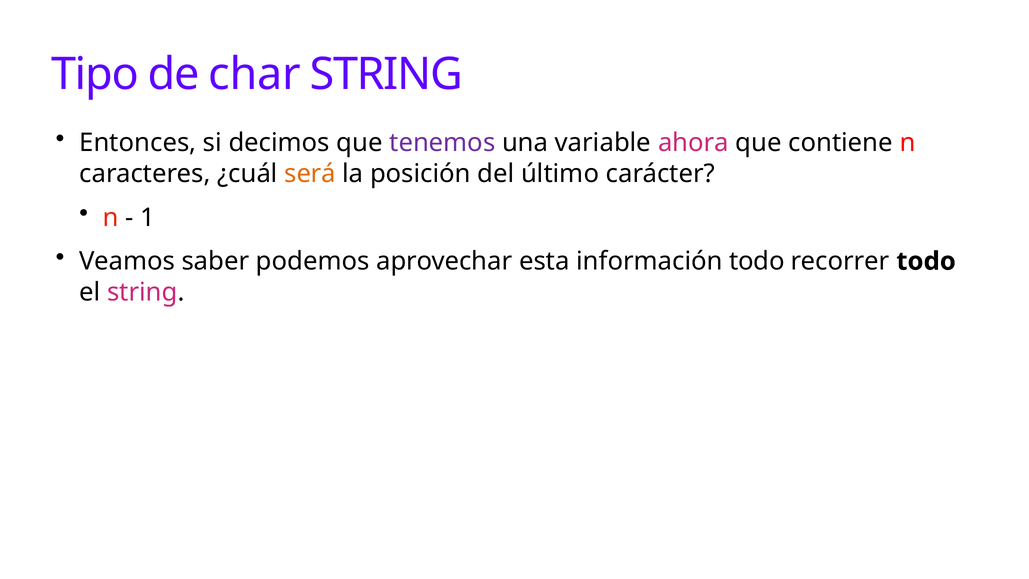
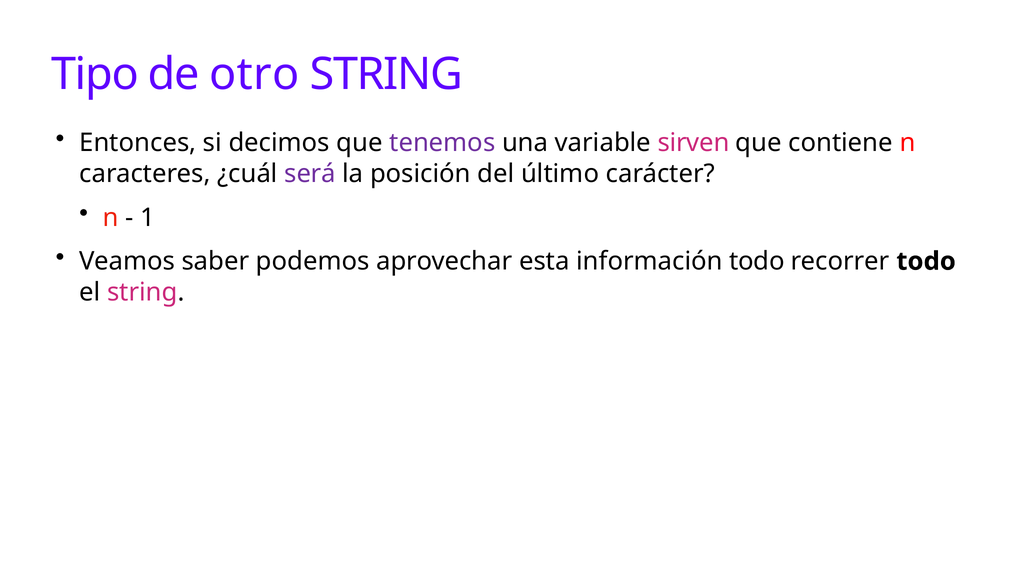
char: char -> otro
ahora: ahora -> sirven
será colour: orange -> purple
